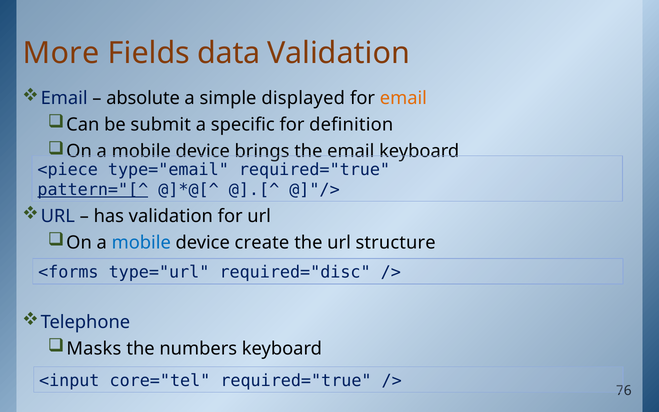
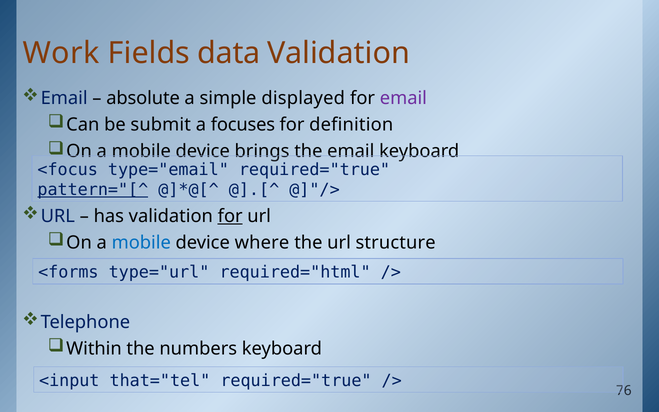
More: More -> Work
email at (403, 98) colour: orange -> purple
specific: specific -> focuses
<piece: <piece -> <focus
for at (230, 216) underline: none -> present
create: create -> where
required="disc: required="disc -> required="html
Masks: Masks -> Within
core="tel: core="tel -> that="tel
